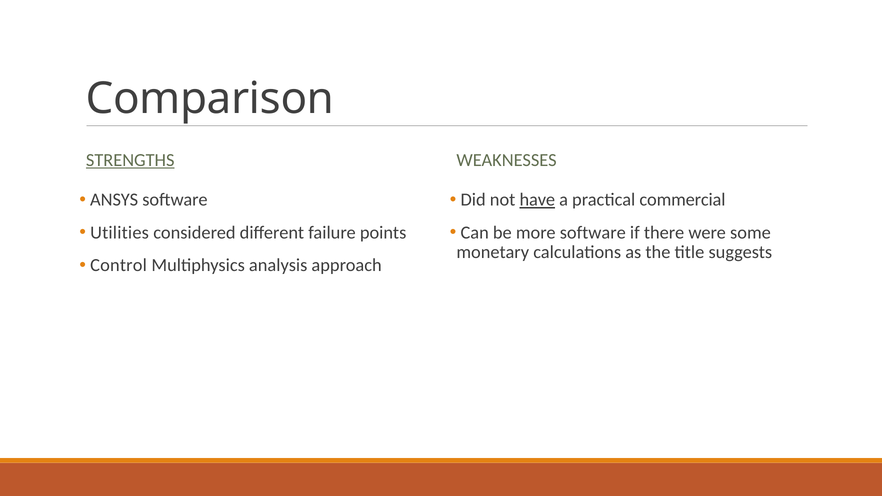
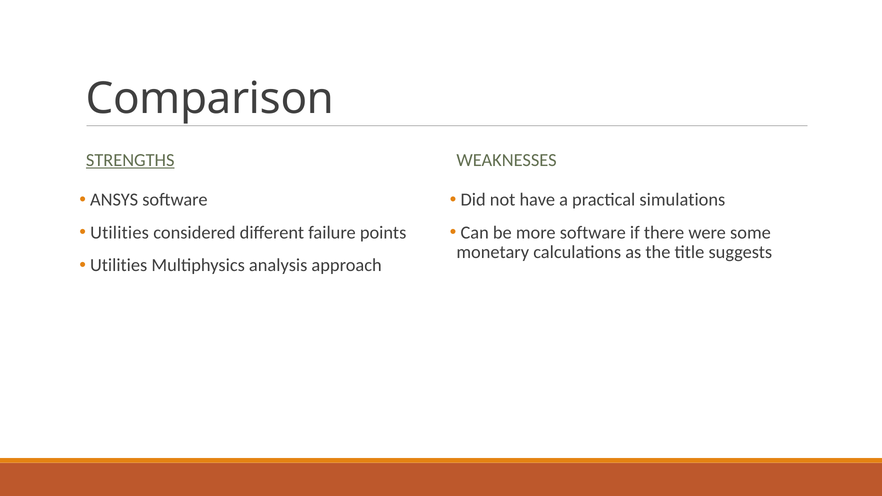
have underline: present -> none
commercial: commercial -> simulations
Control at (119, 265): Control -> Utilities
